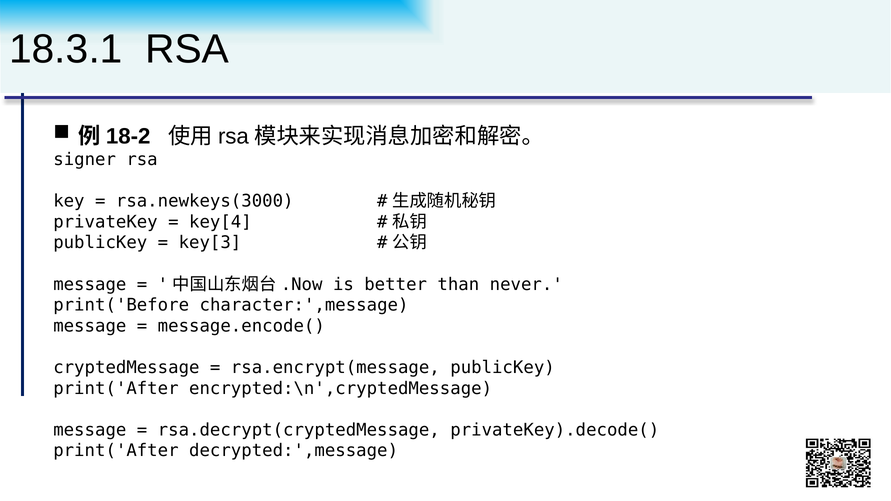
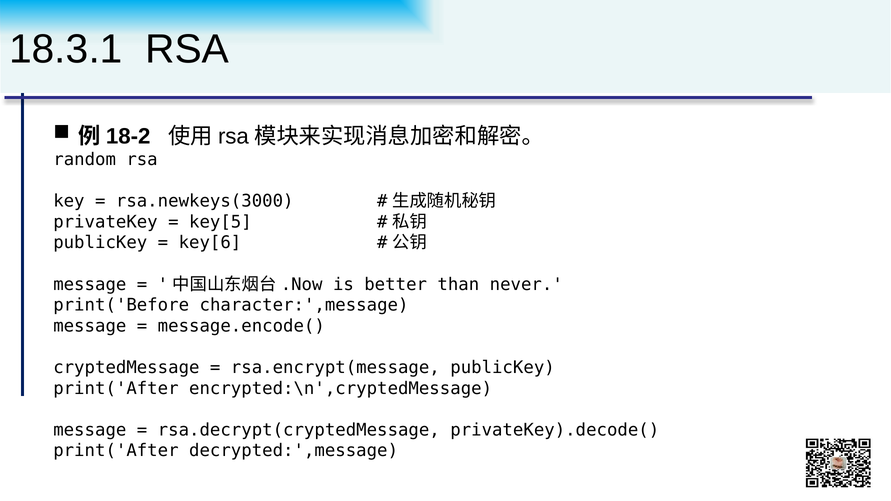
signer: signer -> random
key[4: key[4 -> key[5
key[3: key[3 -> key[6
